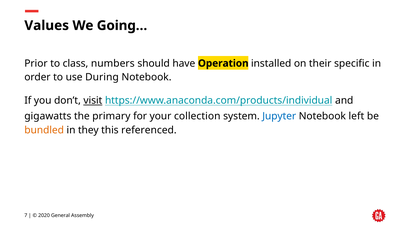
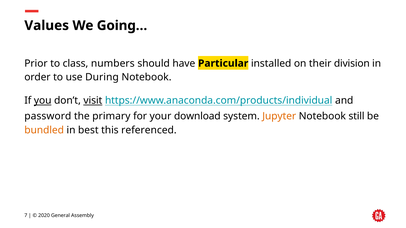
Operation: Operation -> Particular
specific: specific -> division
you underline: none -> present
gigawatts: gigawatts -> password
collection: collection -> download
Jupyter colour: blue -> orange
left: left -> still
they: they -> best
